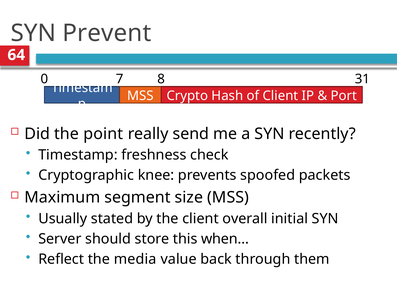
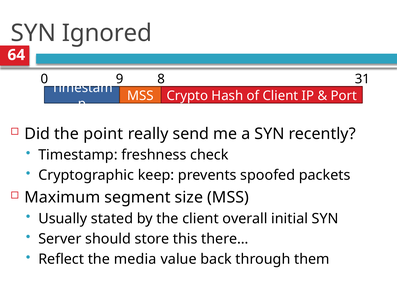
Prevent: Prevent -> Ignored
7: 7 -> 9
knee: knee -> keep
when…: when… -> there…
